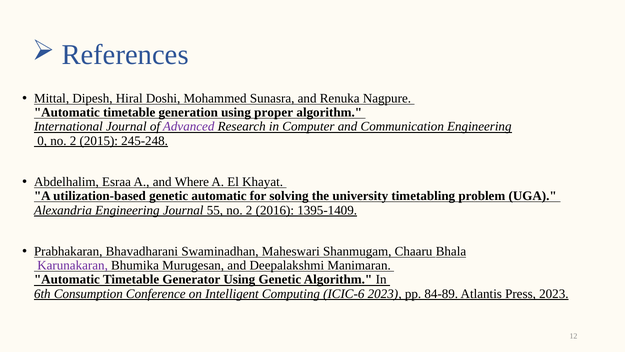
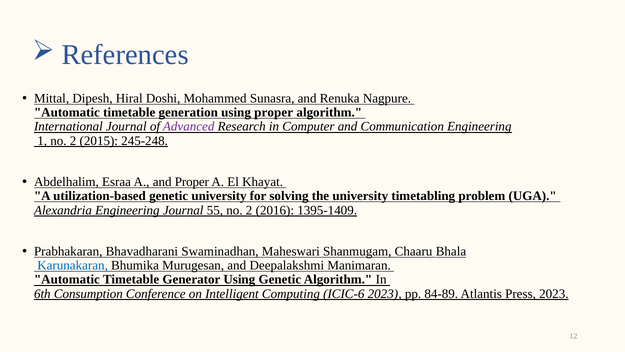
0: 0 -> 1
and Where: Where -> Proper
genetic automatic: automatic -> university
Karunakaran colour: purple -> blue
